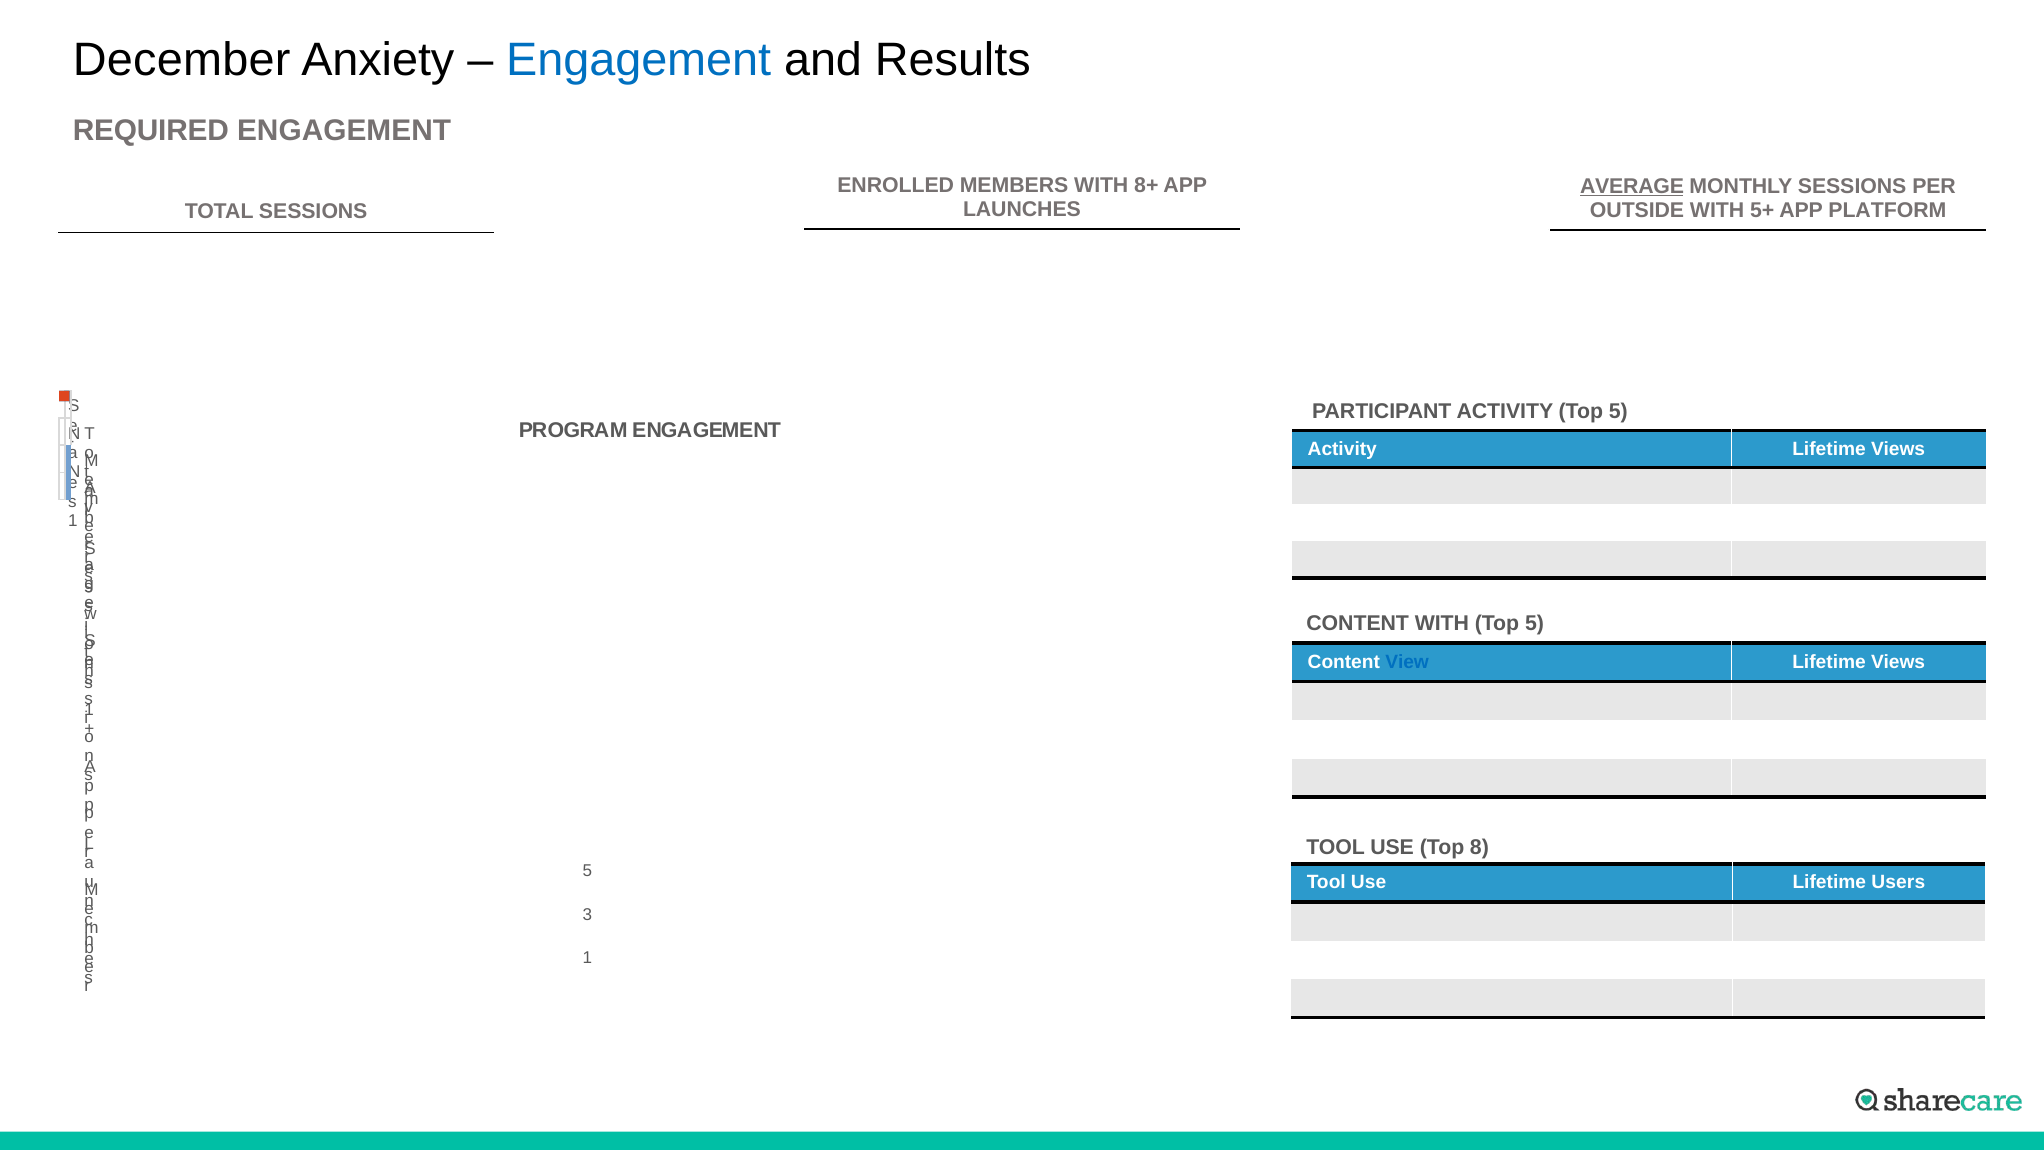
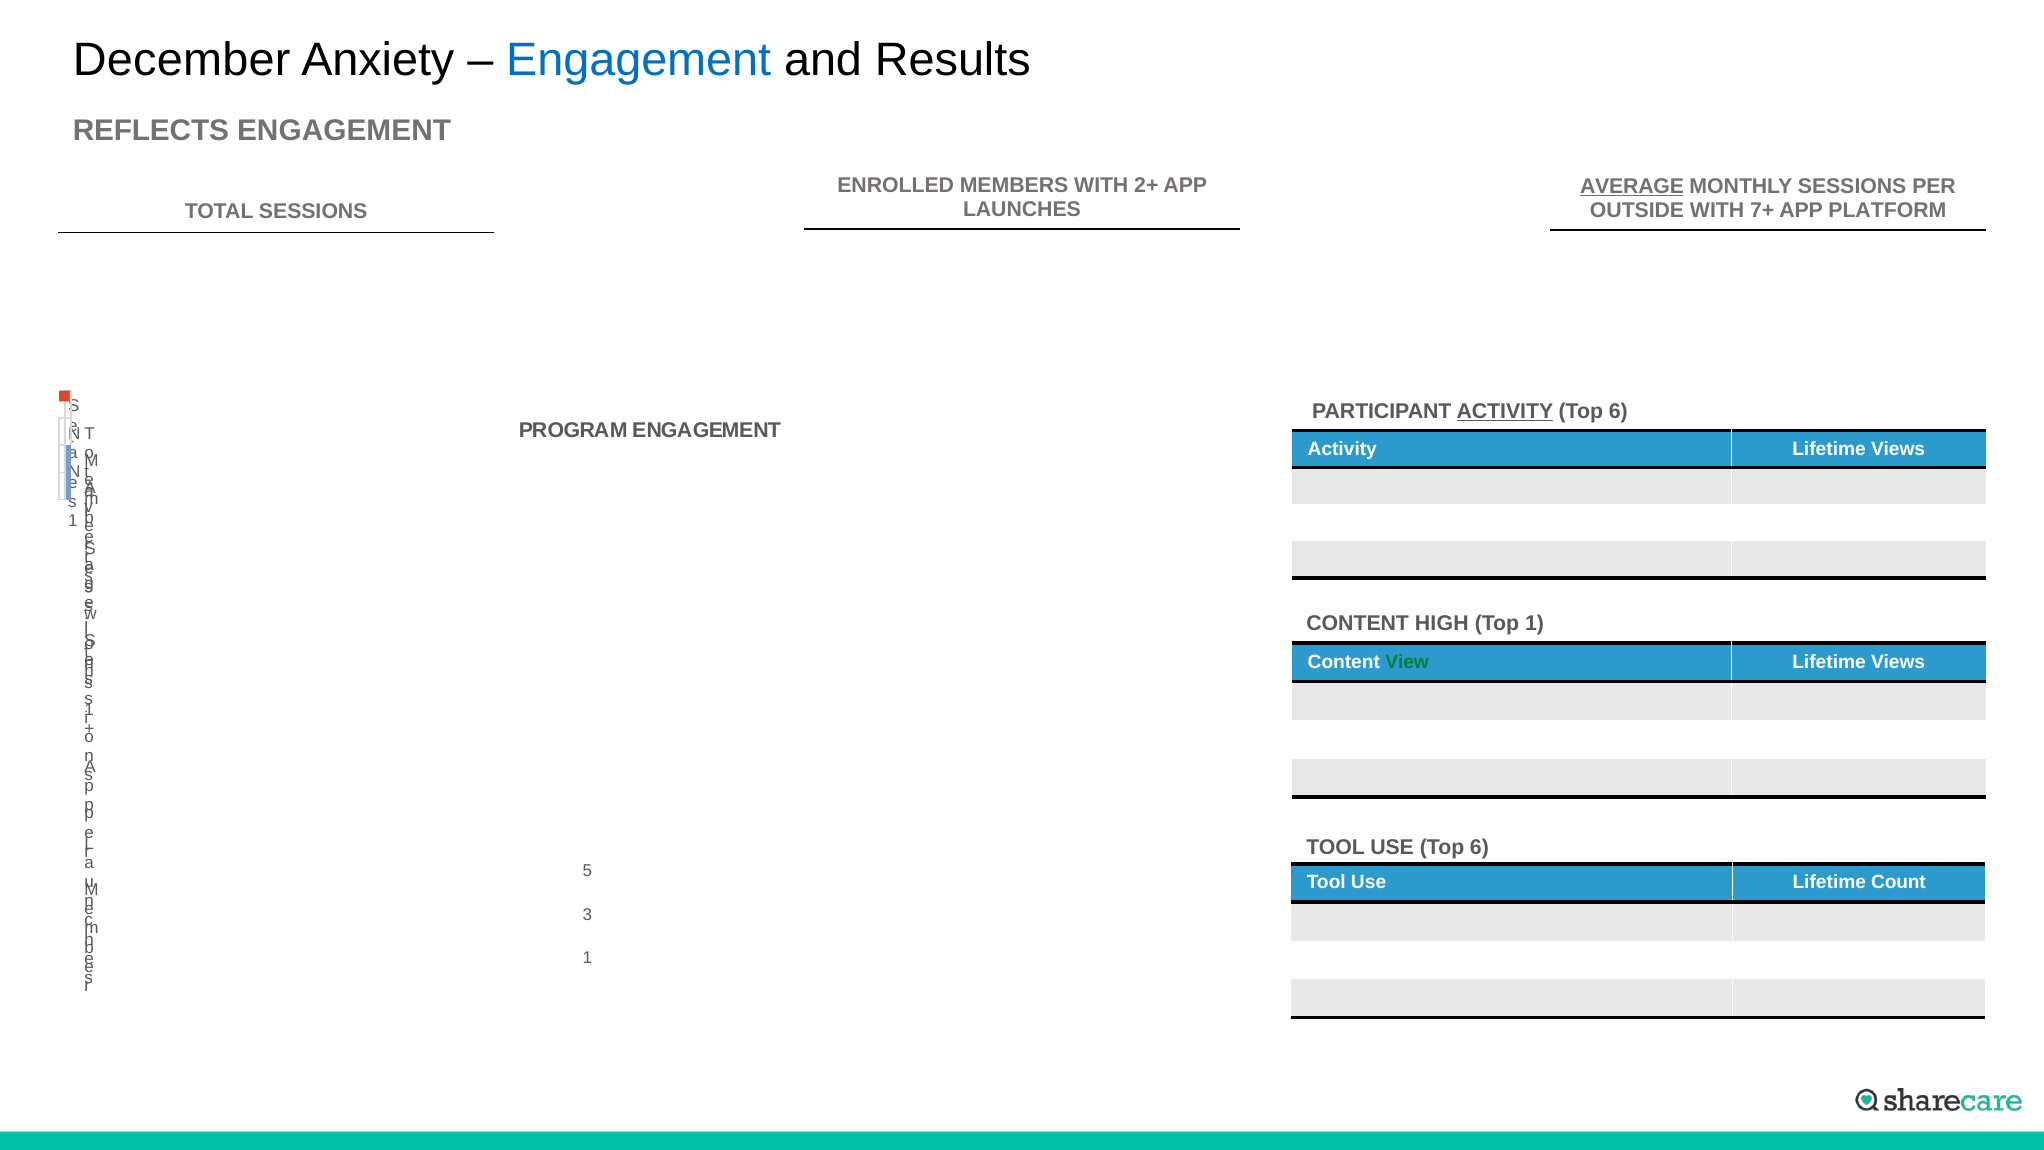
REQUIRED: REQUIRED -> REFLECTS
8+: 8+ -> 2+
5+: 5+ -> 7+
ACTIVITY at (1505, 411) underline: none -> present
5 at (1618, 411): 5 -> 6
CONTENT WITH: WITH -> HIGH
5 at (1535, 623): 5 -> 1
View colour: blue -> green
USE Top 8: 8 -> 6
Users: Users -> Count
